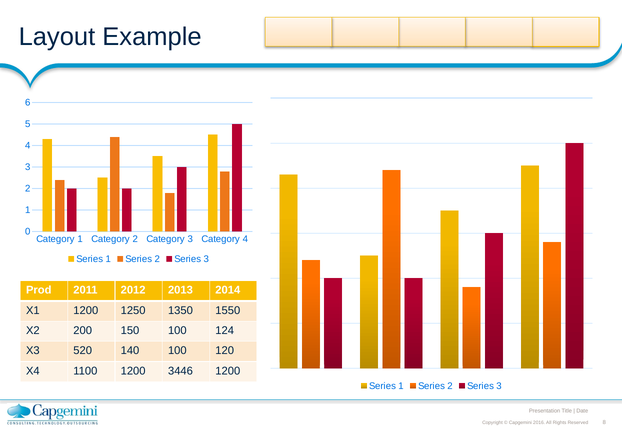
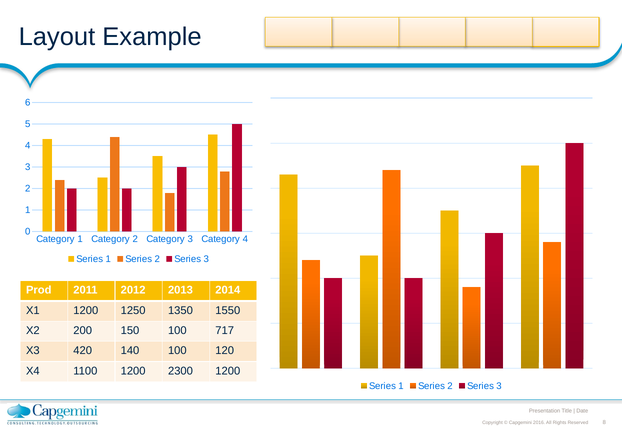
124: 124 -> 717
520: 520 -> 420
3446: 3446 -> 2300
